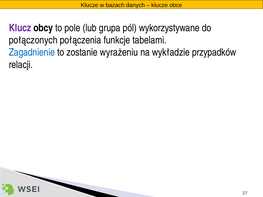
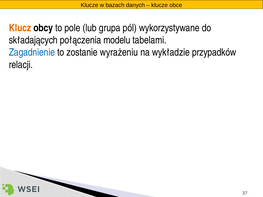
Klucz colour: purple -> orange
połączonych: połączonych -> składających
funkcje: funkcje -> modelu
